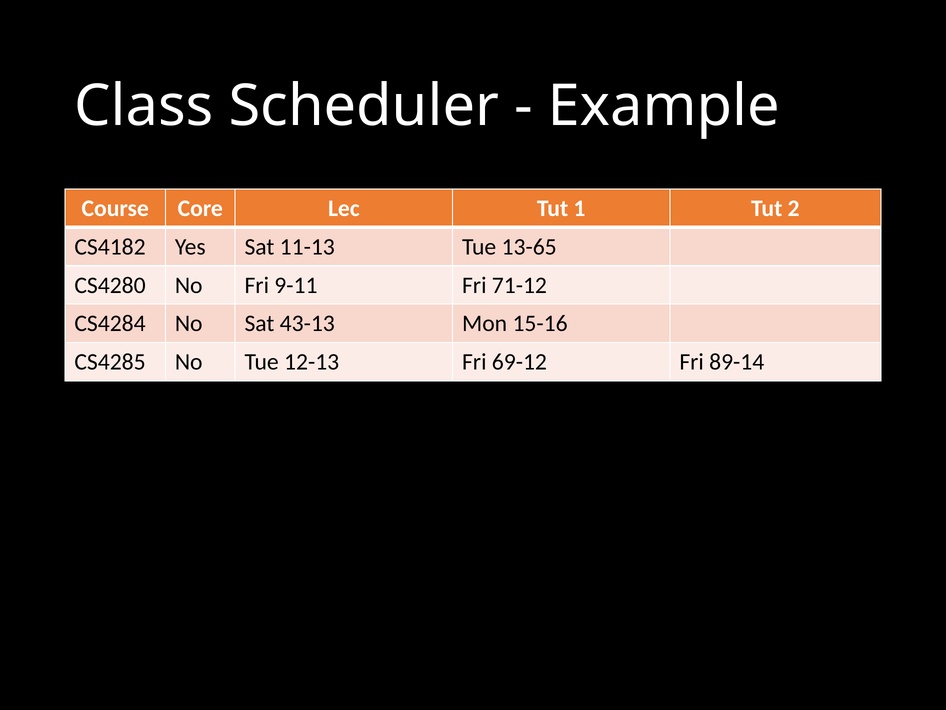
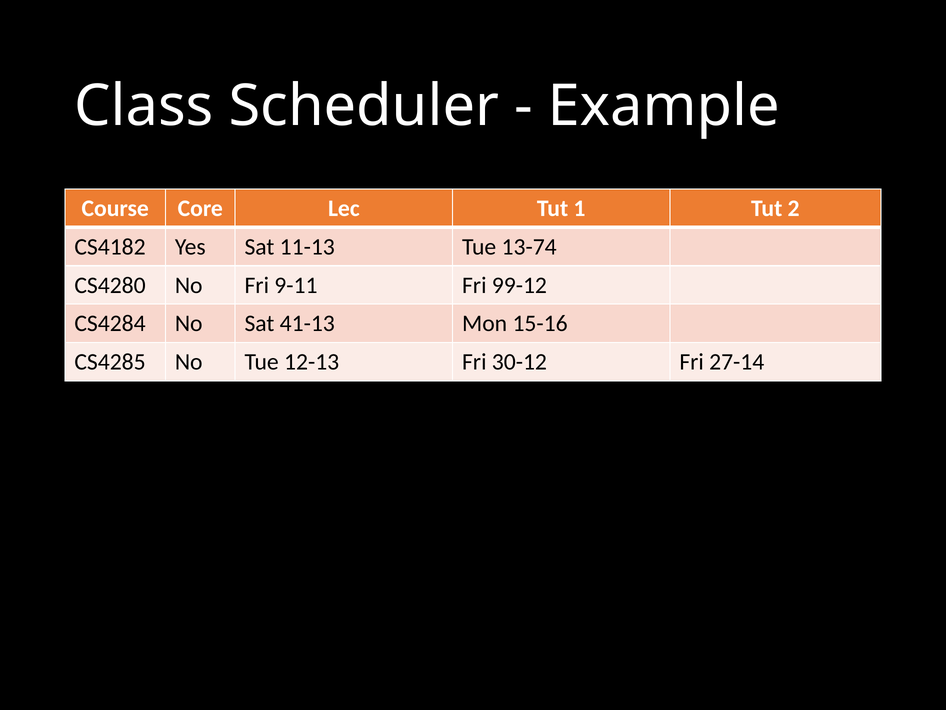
13-65: 13-65 -> 13-74
71-12: 71-12 -> 99-12
43-13: 43-13 -> 41-13
69-12: 69-12 -> 30-12
89-14: 89-14 -> 27-14
